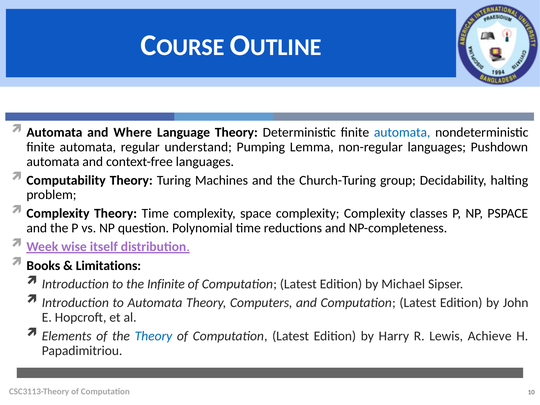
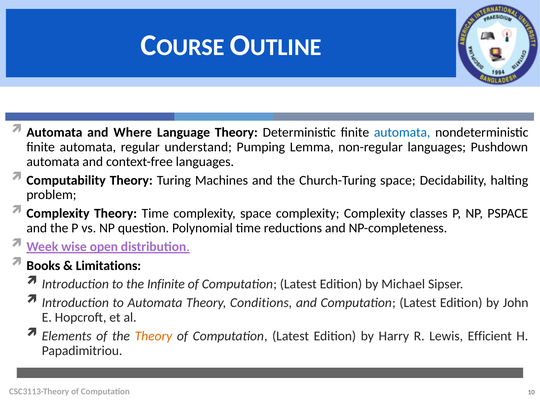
Church-Turing group: group -> space
itself: itself -> open
Computers: Computers -> Conditions
Theory at (153, 336) colour: blue -> orange
Achieve: Achieve -> Efficient
